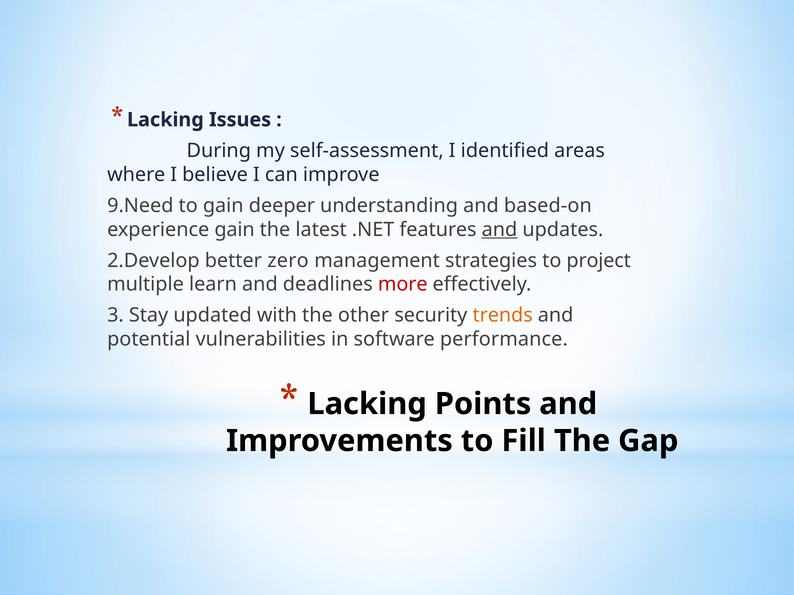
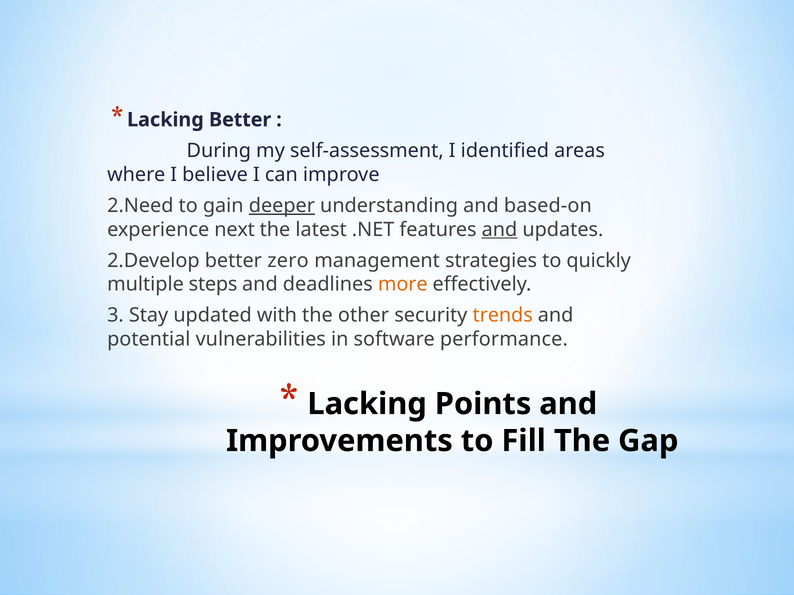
Lacking Issues: Issues -> Better
9.Need: 9.Need -> 2.Need
deeper underline: none -> present
experience gain: gain -> next
project: project -> quickly
learn: learn -> steps
more colour: red -> orange
